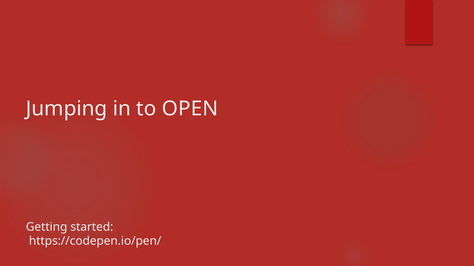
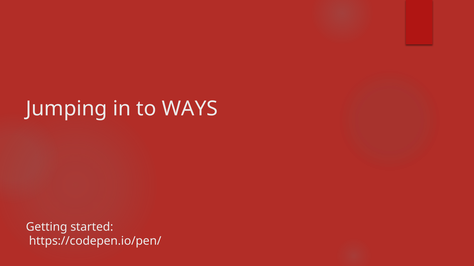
OPEN: OPEN -> WAYS
